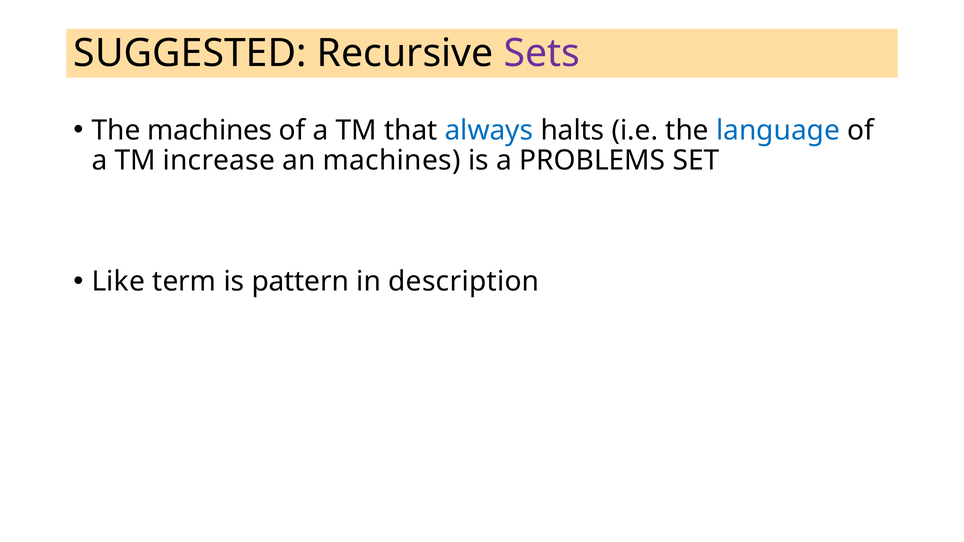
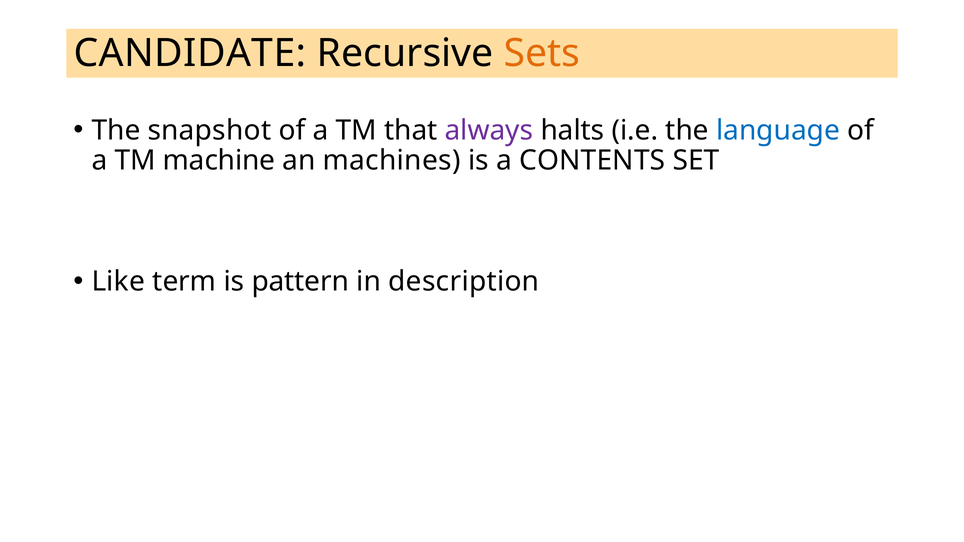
SUGGESTED: SUGGESTED -> CANDIDATE
Sets colour: purple -> orange
The machines: machines -> snapshot
always colour: blue -> purple
increase: increase -> machine
PROBLEMS: PROBLEMS -> CONTENTS
